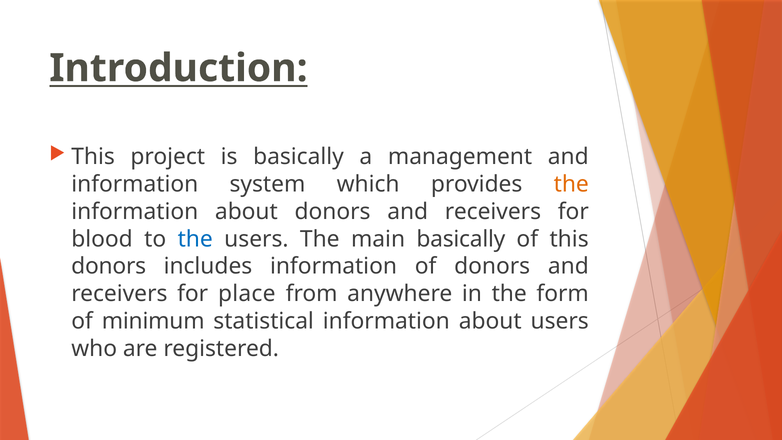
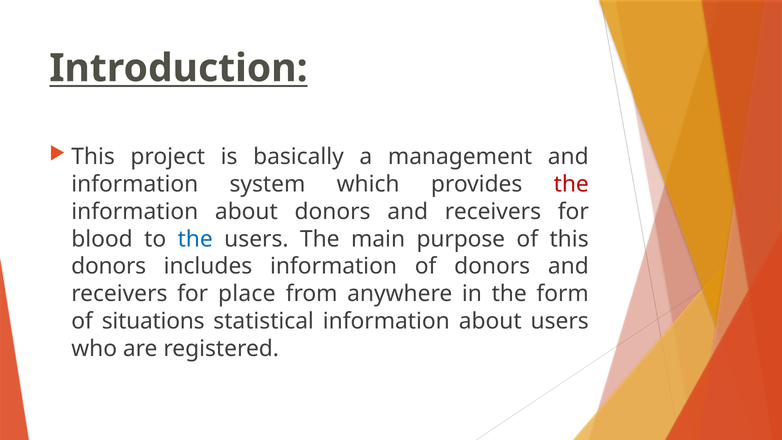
the at (571, 184) colour: orange -> red
main basically: basically -> purpose
minimum: minimum -> situations
